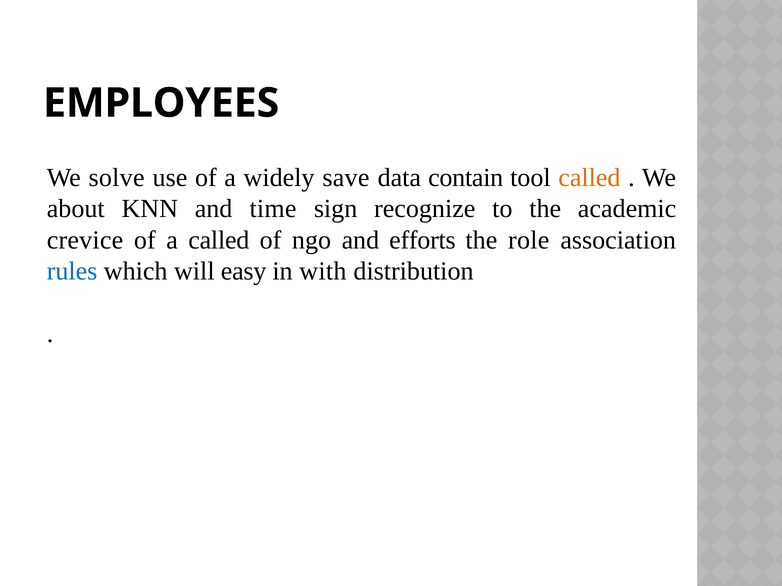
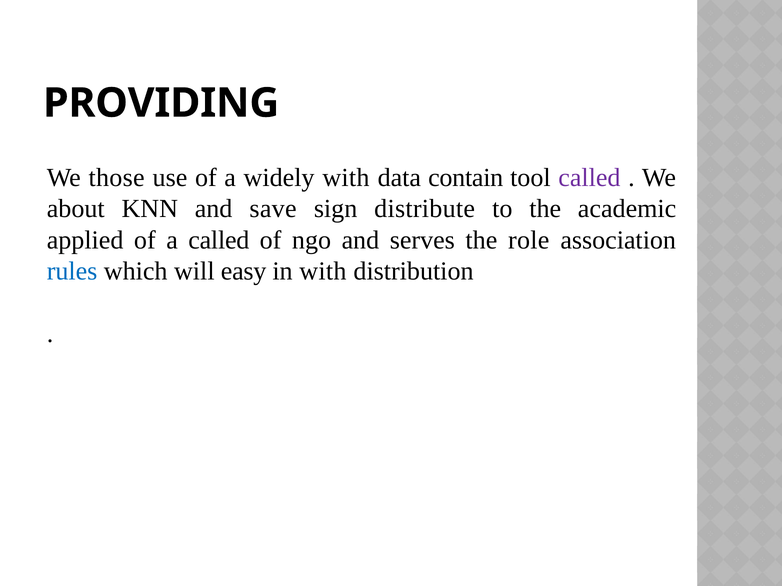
EMPLOYEES: EMPLOYEES -> PROVIDING
solve: solve -> those
widely save: save -> with
called at (589, 178) colour: orange -> purple
time: time -> save
recognize: recognize -> distribute
crevice: crevice -> applied
efforts: efforts -> serves
